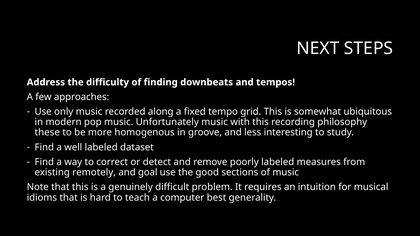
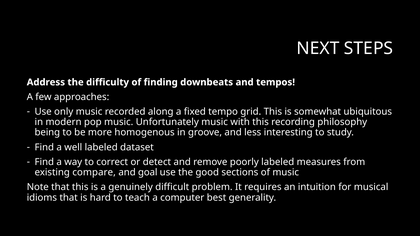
these: these -> being
remotely: remotely -> compare
